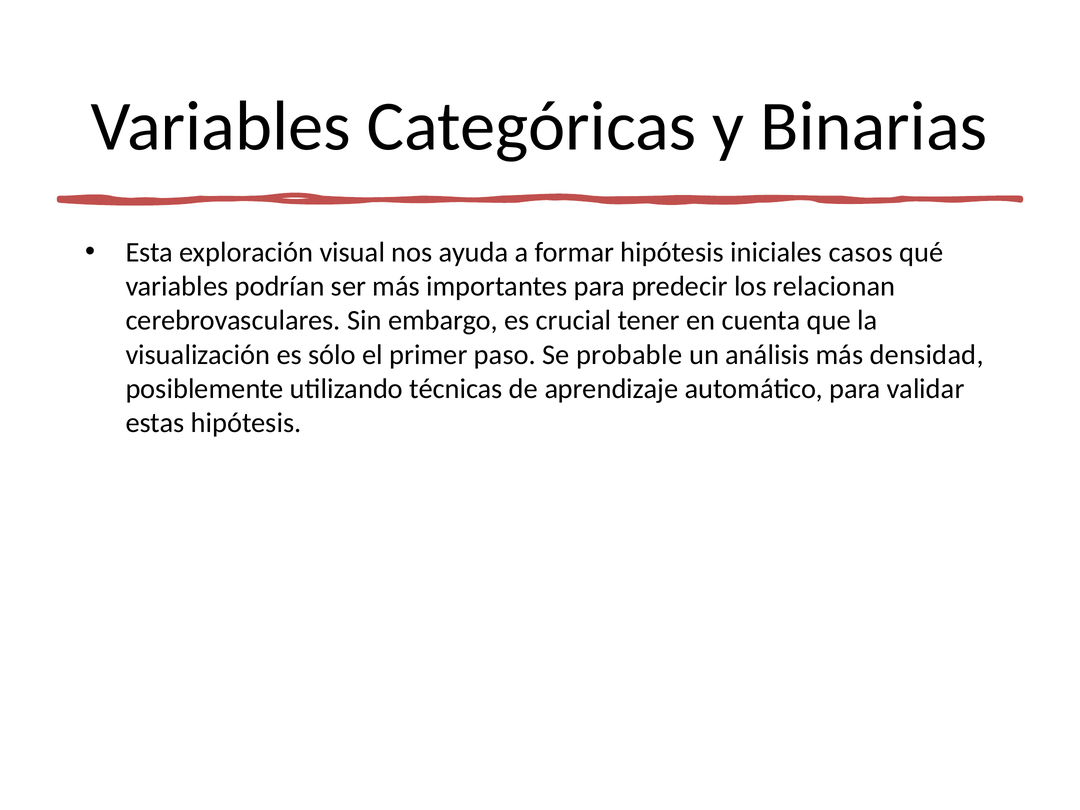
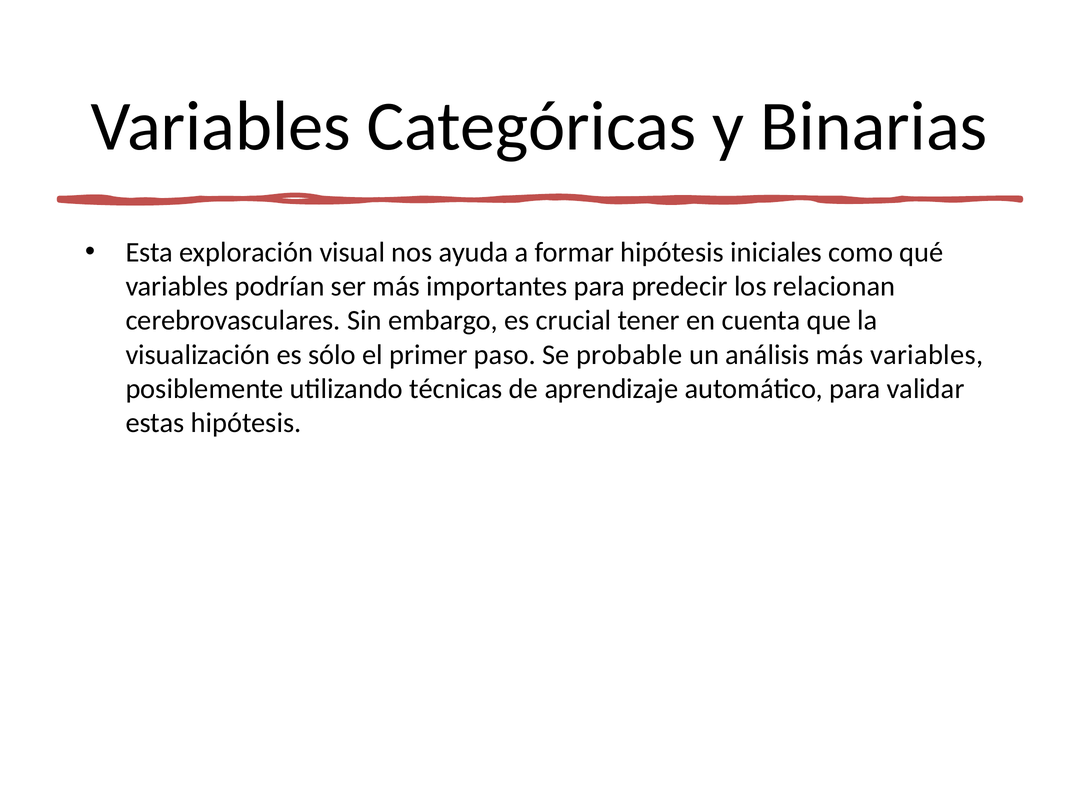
casos: casos -> como
más densidad: densidad -> variables
